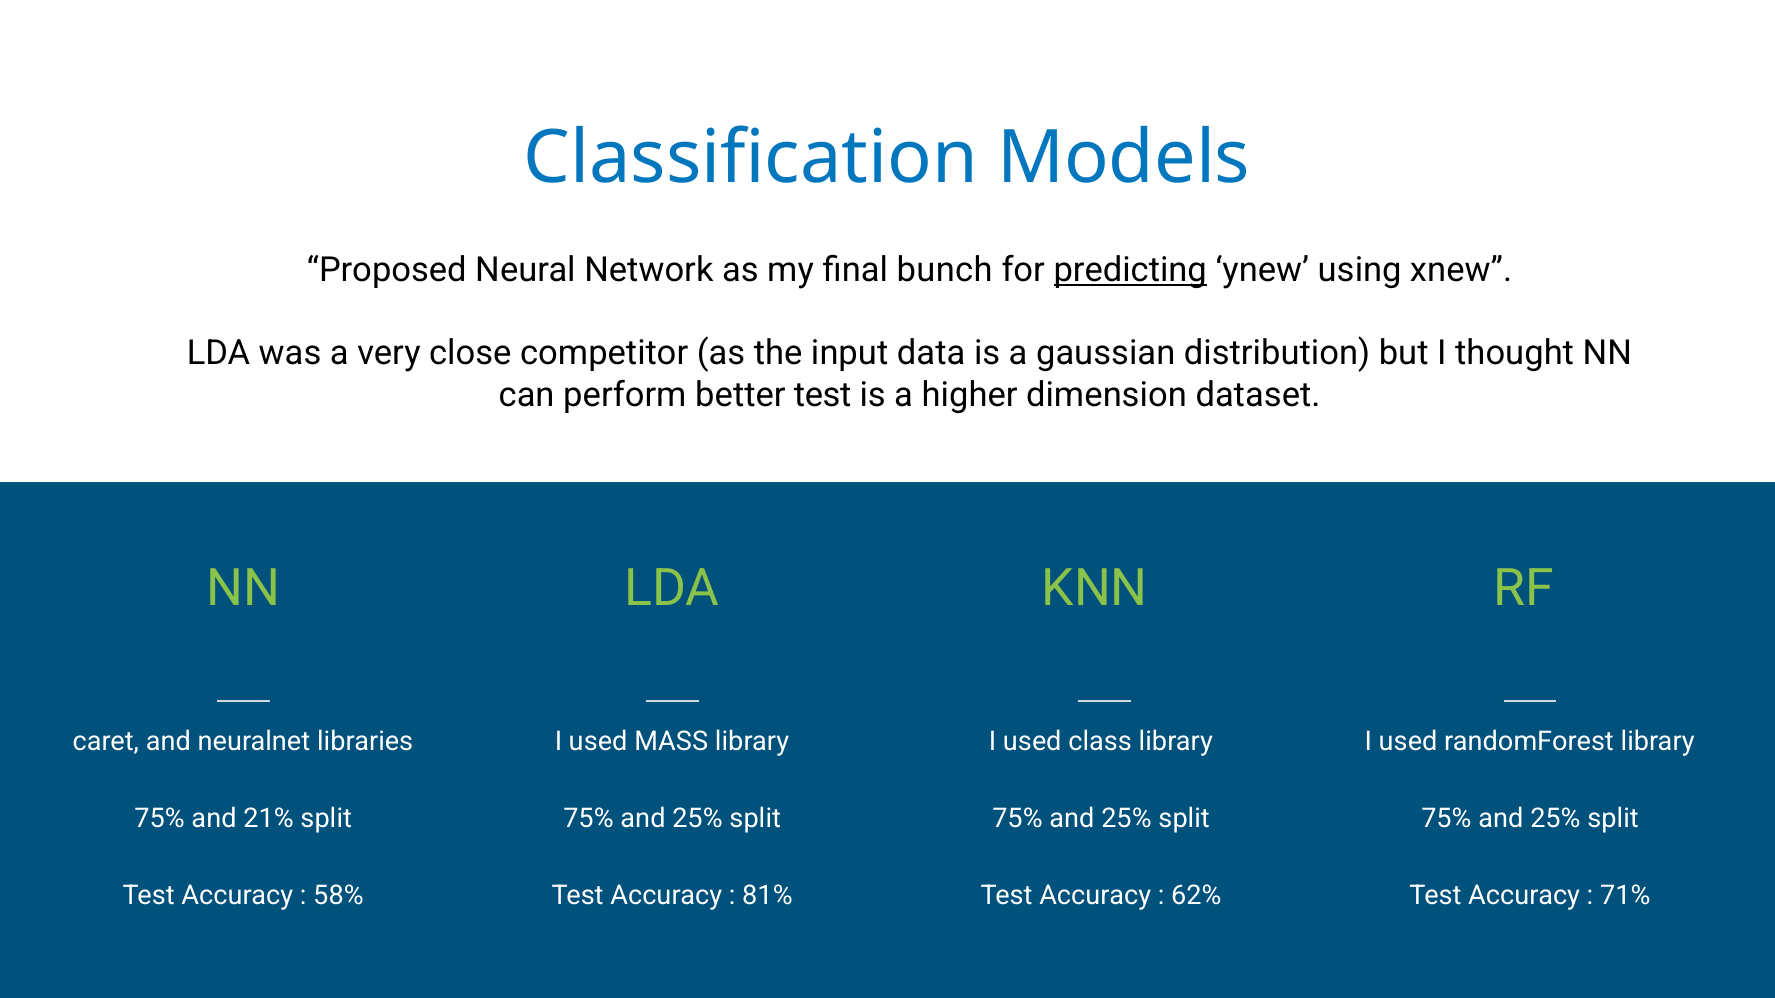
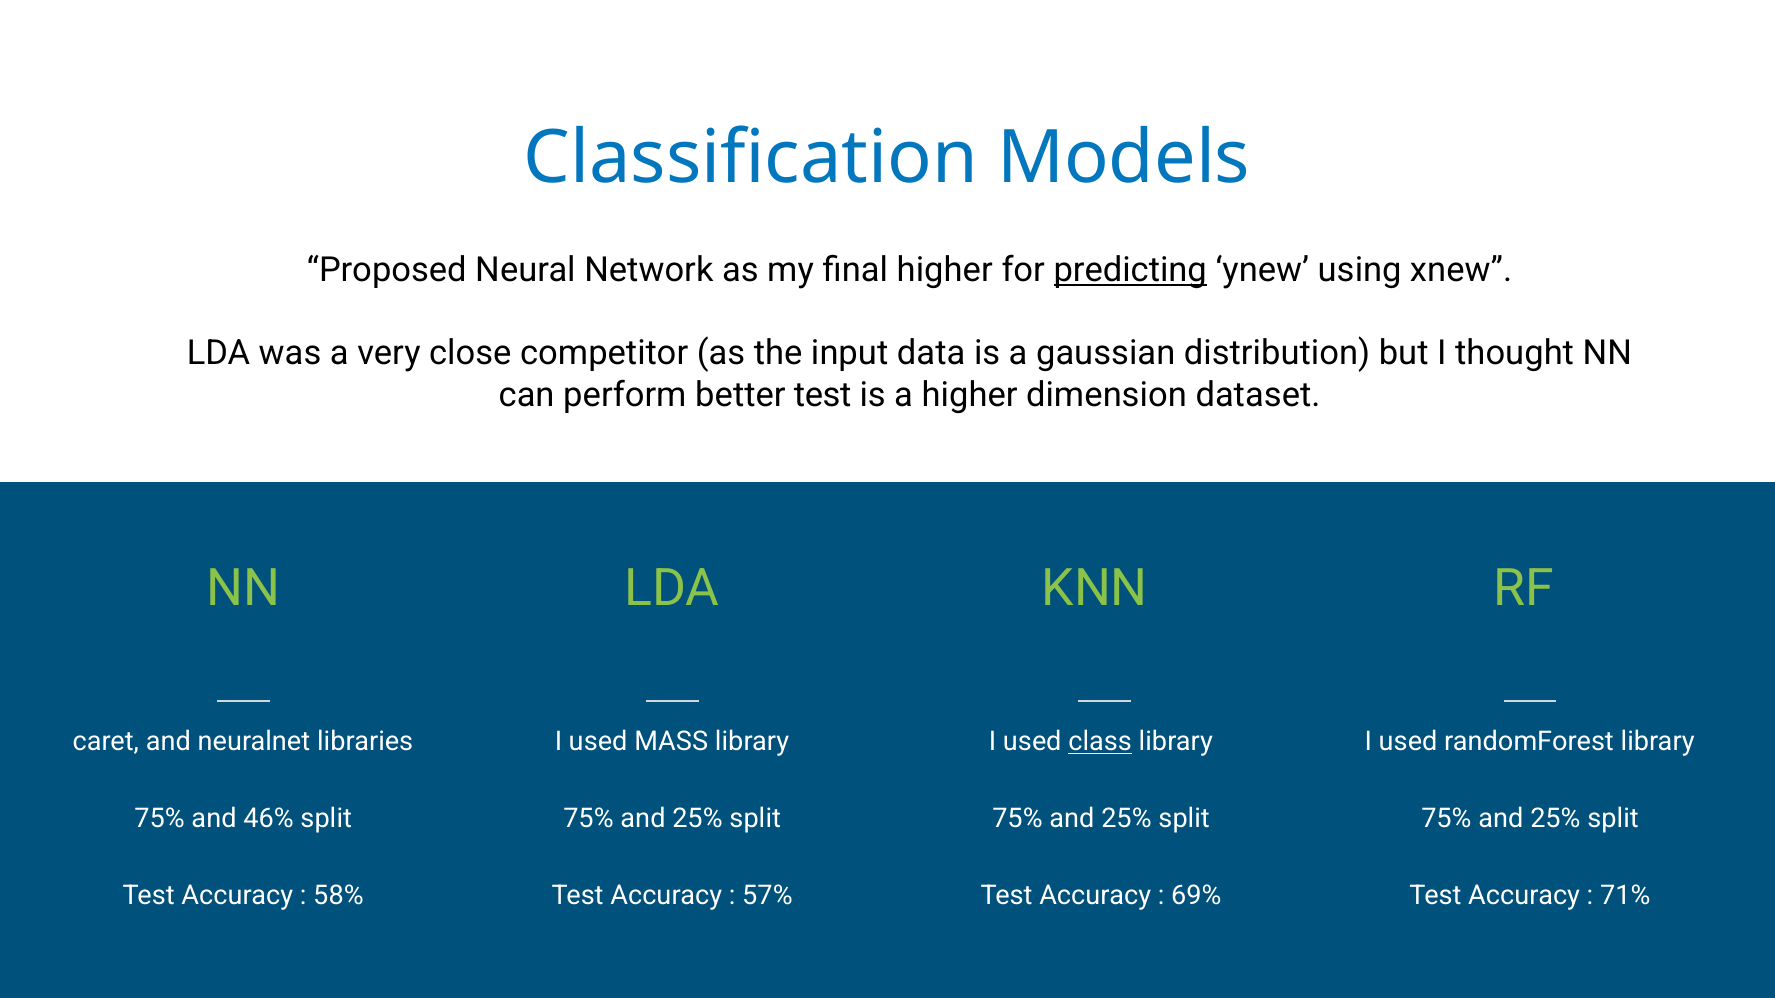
final bunch: bunch -> higher
class underline: none -> present
21%: 21% -> 46%
62%: 62% -> 69%
81%: 81% -> 57%
